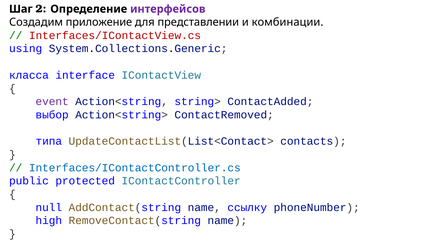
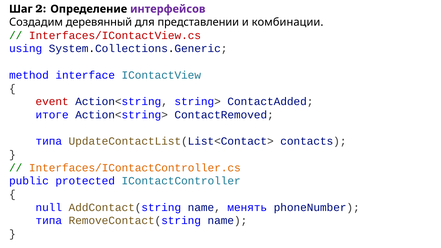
приложение: приложение -> деревянный
класса: класса -> method
event colour: purple -> red
выбор: выбор -> итоге
Interfaces/IContactController.cs colour: blue -> orange
ссылку: ссылку -> менять
high at (49, 221): high -> типа
